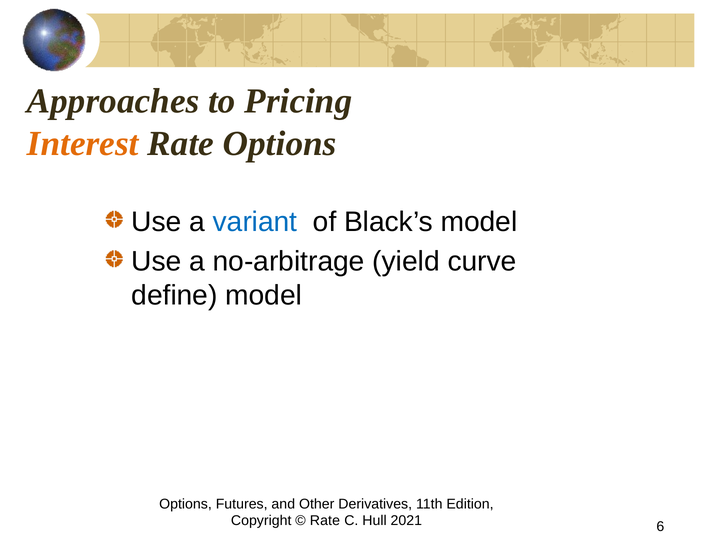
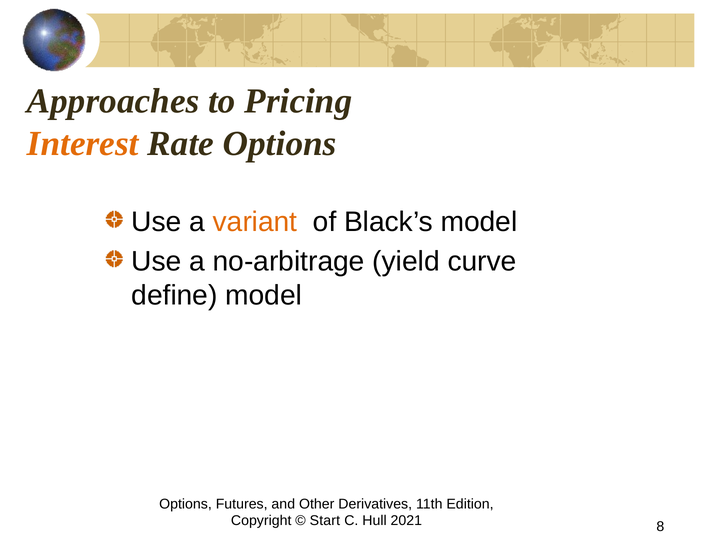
variant colour: blue -> orange
Rate at (325, 521): Rate -> Start
6: 6 -> 8
